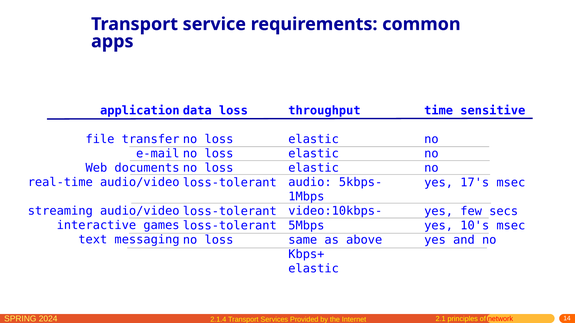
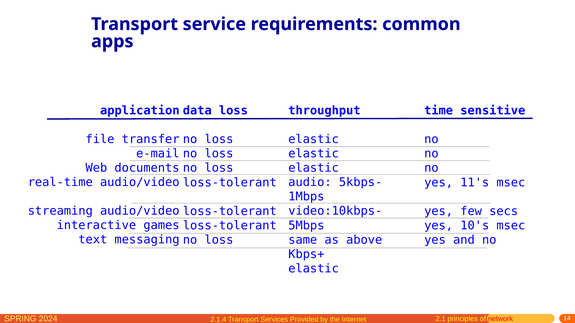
17's: 17's -> 11's
